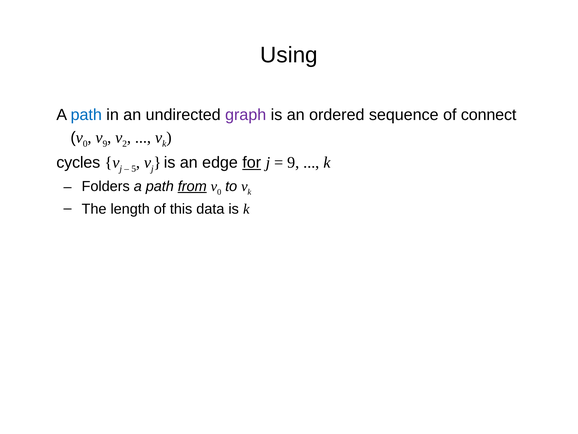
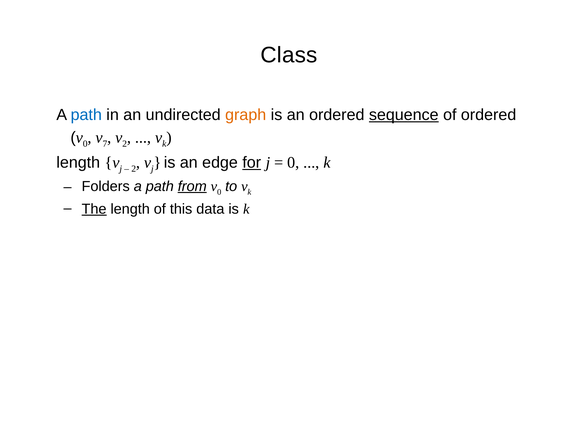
Using: Using -> Class
graph colour: purple -> orange
sequence underline: none -> present
of connect: connect -> ordered
9 at (105, 144): 9 -> 7
cycles at (78, 162): cycles -> length
5 at (134, 169): 5 -> 2
9 at (293, 162): 9 -> 0
The underline: none -> present
